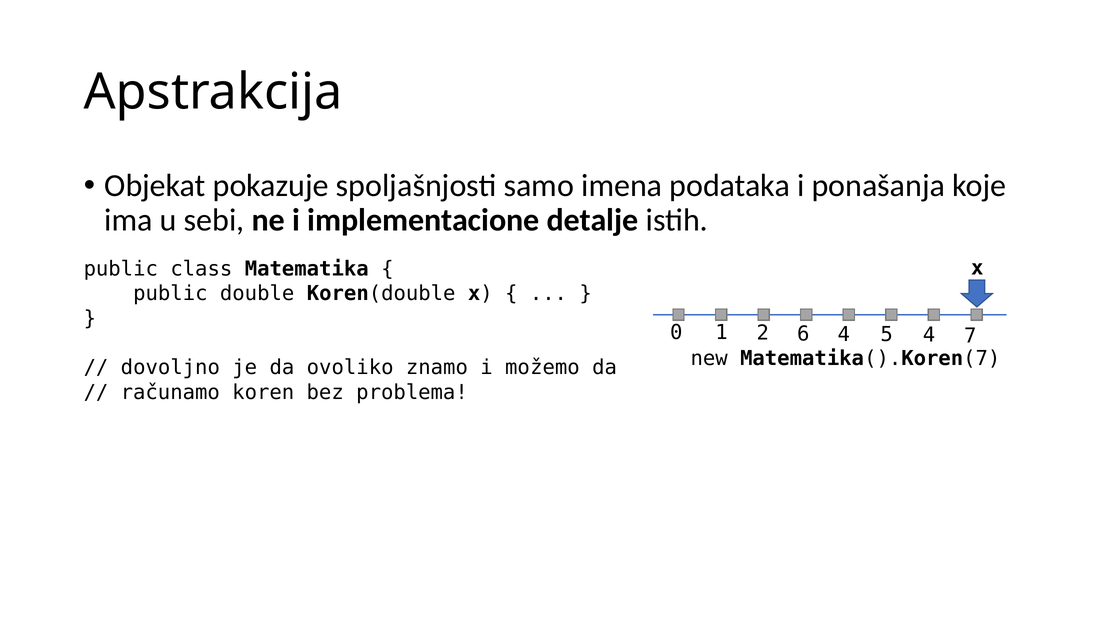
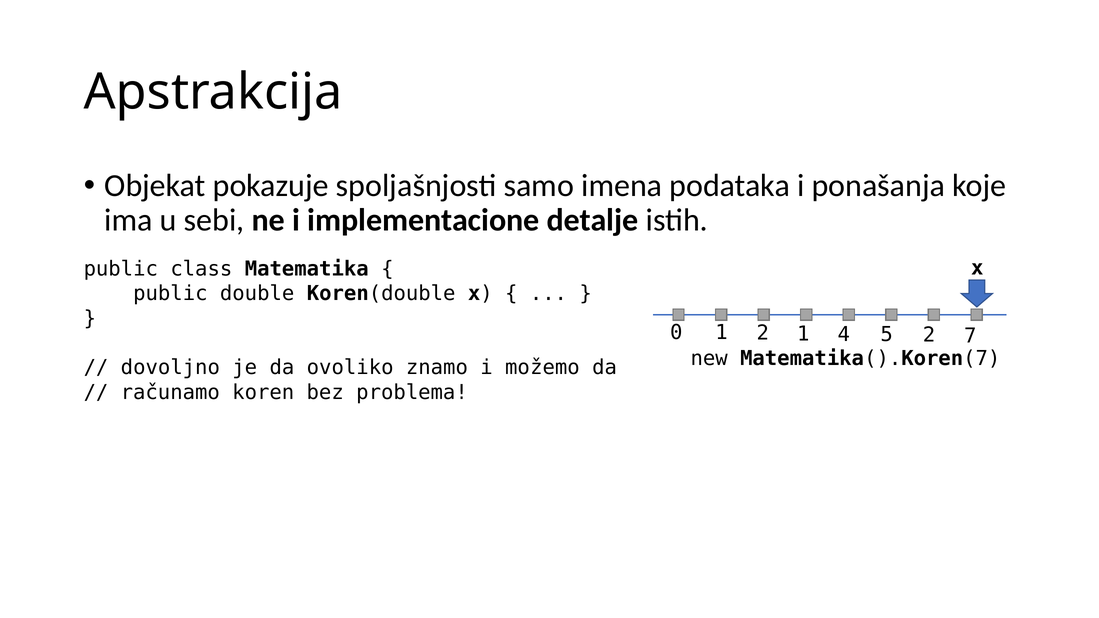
2 6: 6 -> 1
5 4: 4 -> 2
